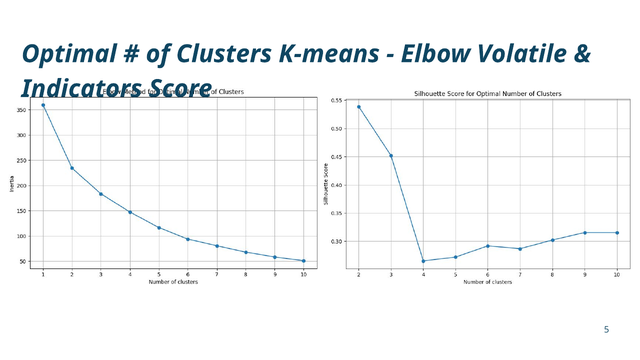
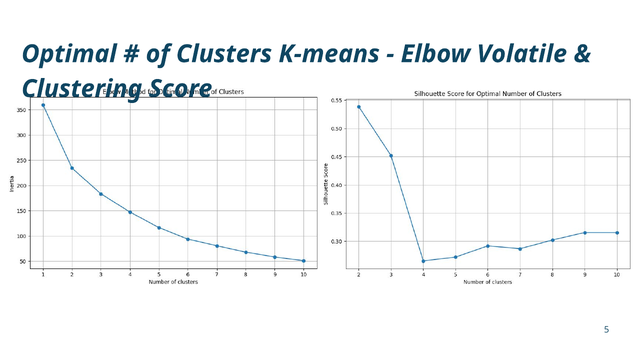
Indicators: Indicators -> Clustering
